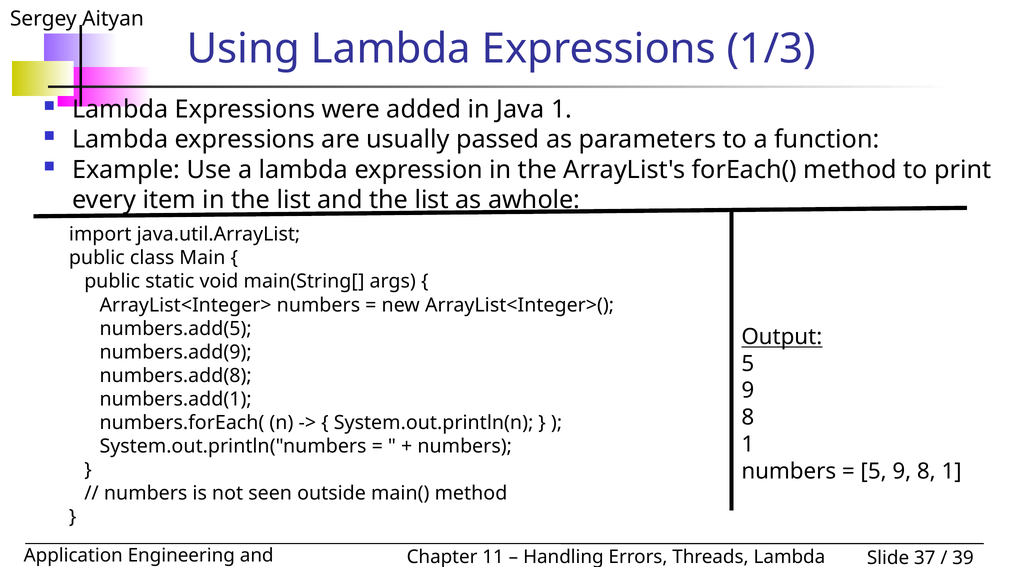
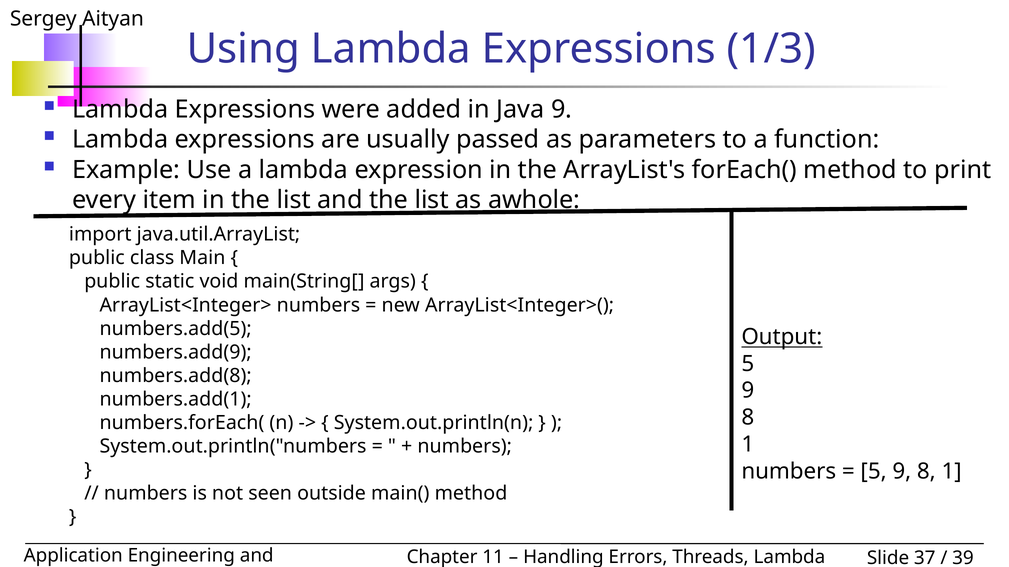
Java 1: 1 -> 9
